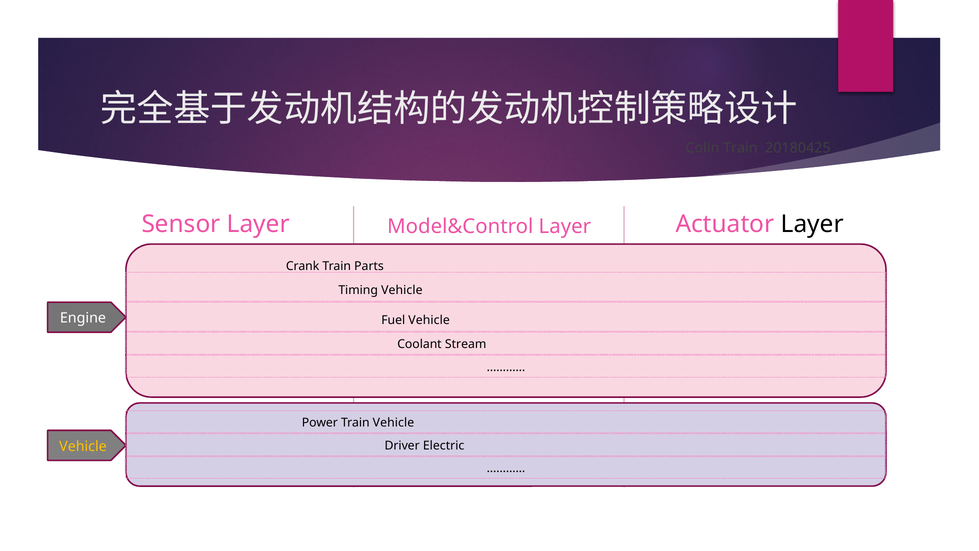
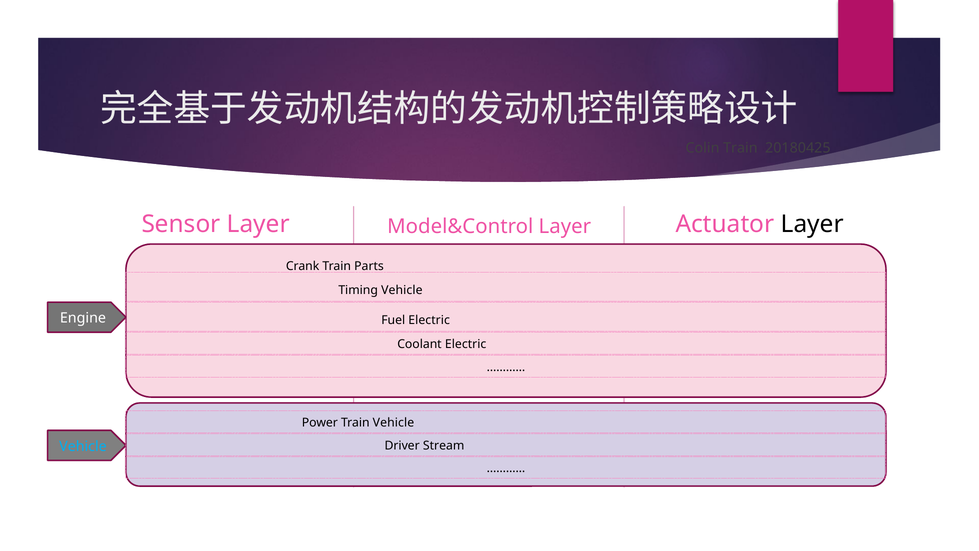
Fuel Vehicle: Vehicle -> Electric
Coolant Stream: Stream -> Electric
Vehicle at (83, 446) colour: yellow -> light blue
Electric: Electric -> Stream
